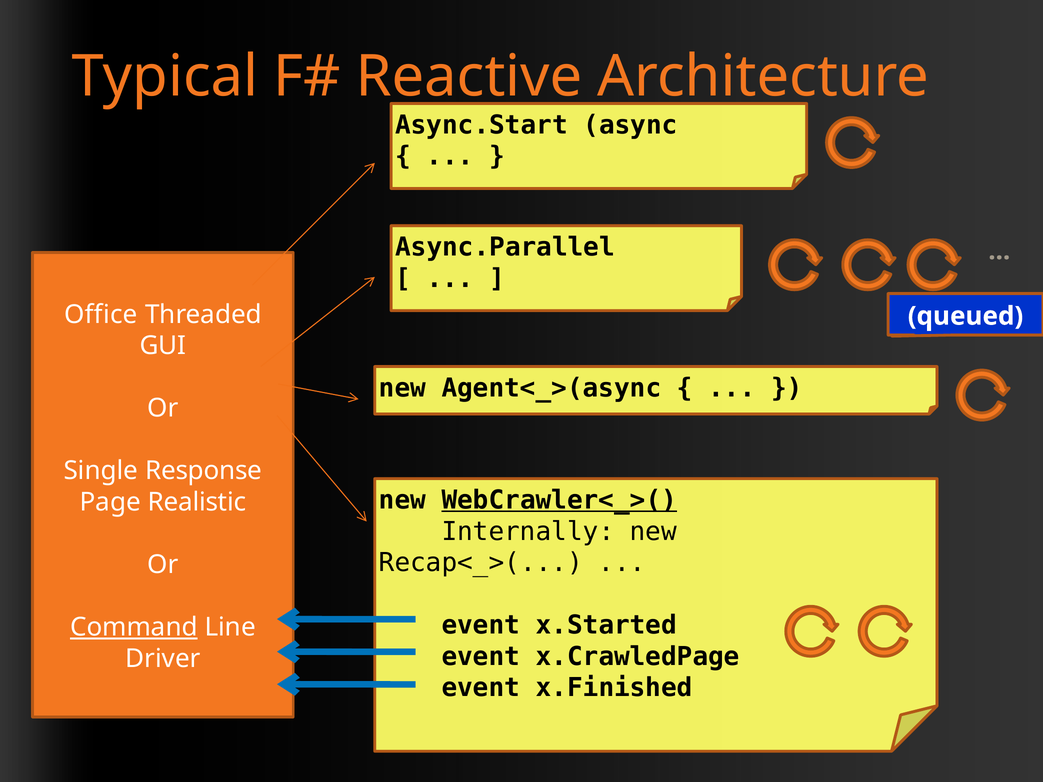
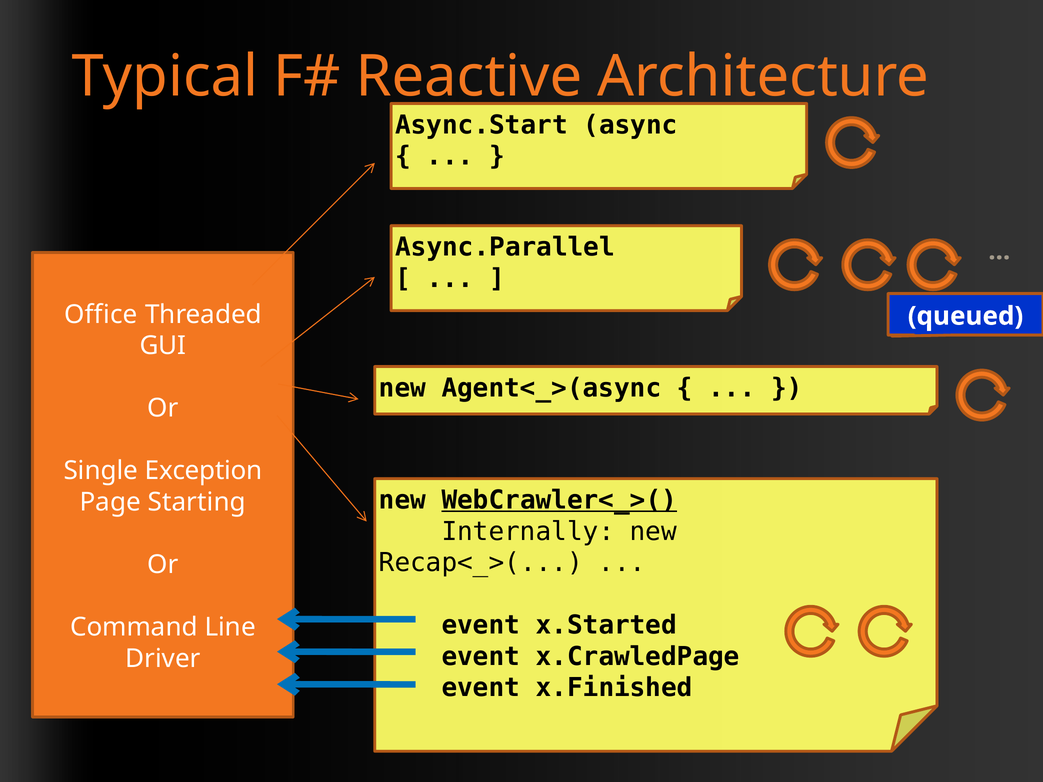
Response: Response -> Exception
Realistic: Realistic -> Starting
Command underline: present -> none
